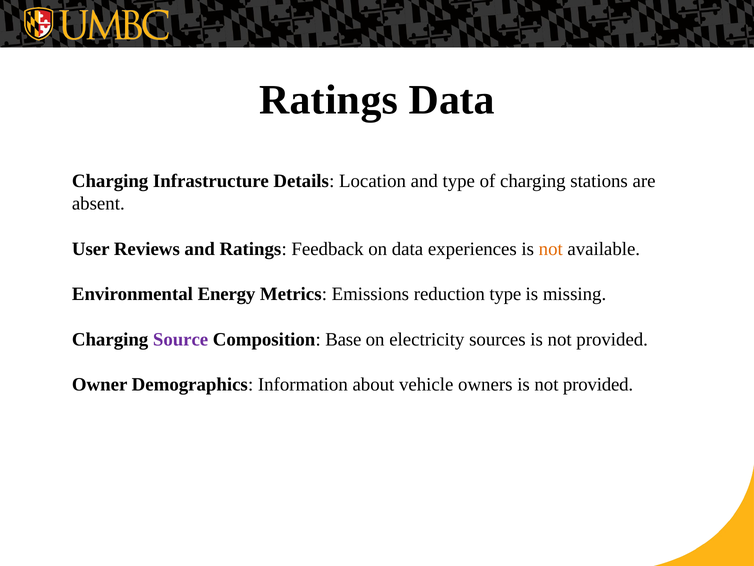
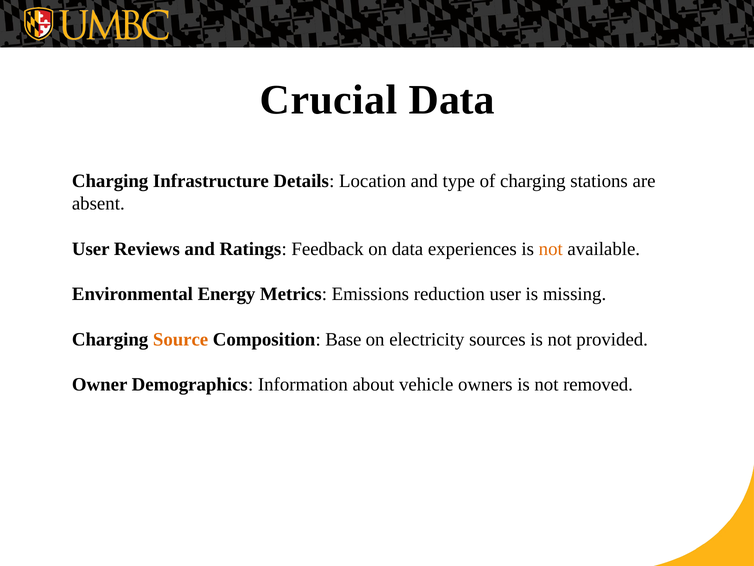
Ratings at (329, 100): Ratings -> Crucial
reduction type: type -> user
Source colour: purple -> orange
owners is not provided: provided -> removed
